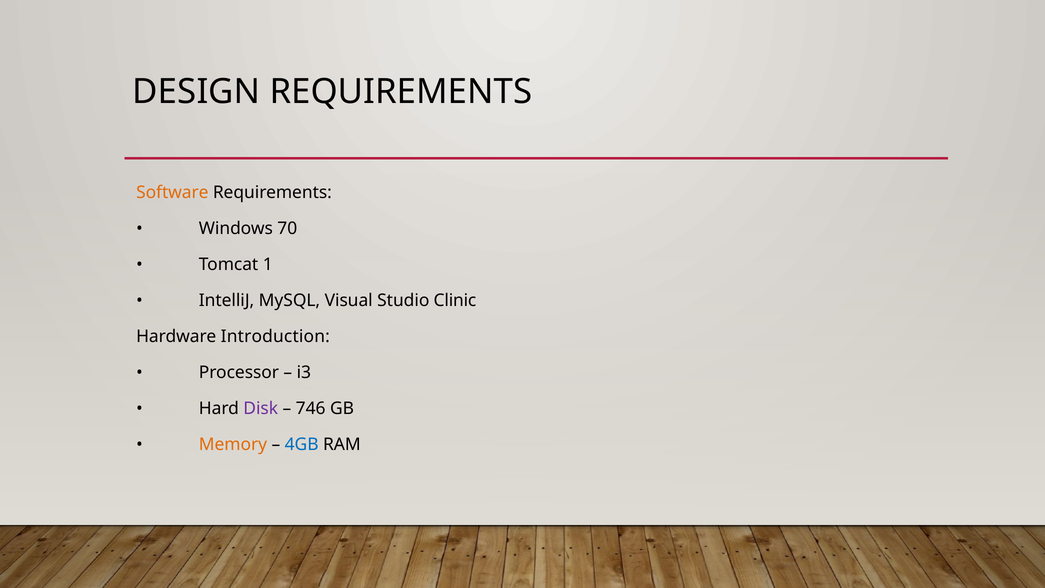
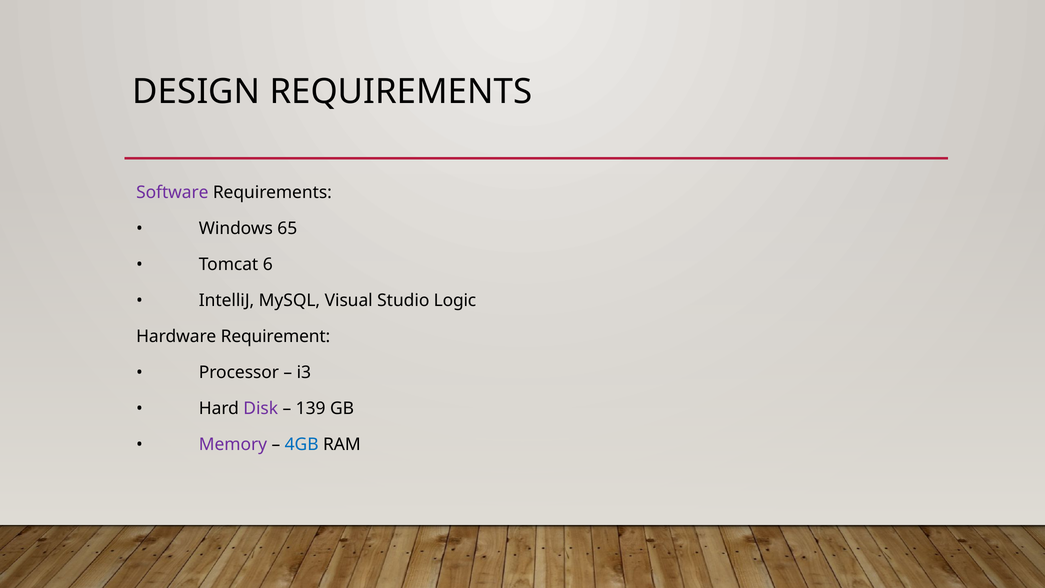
Software colour: orange -> purple
70: 70 -> 65
1: 1 -> 6
Clinic: Clinic -> Logic
Introduction: Introduction -> Requirement
746: 746 -> 139
Memory colour: orange -> purple
